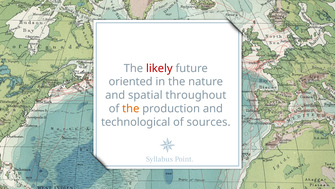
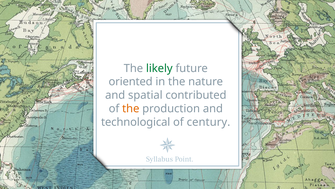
likely colour: red -> green
throughout: throughout -> contributed
sources: sources -> century
